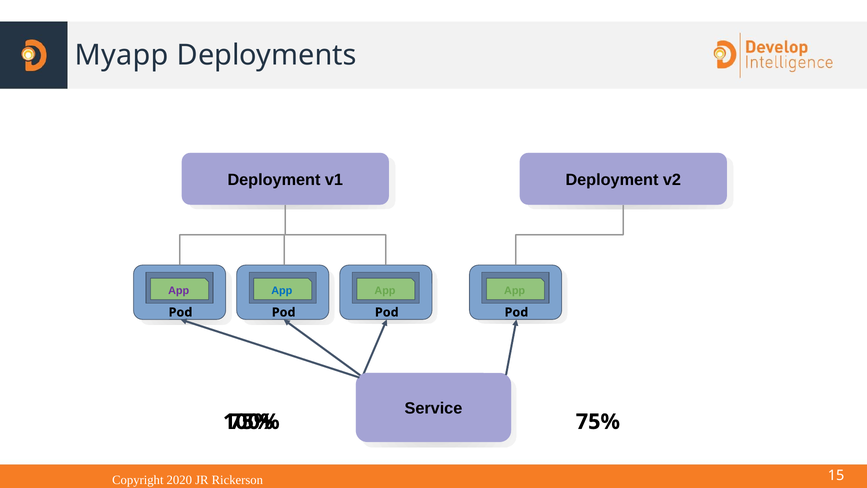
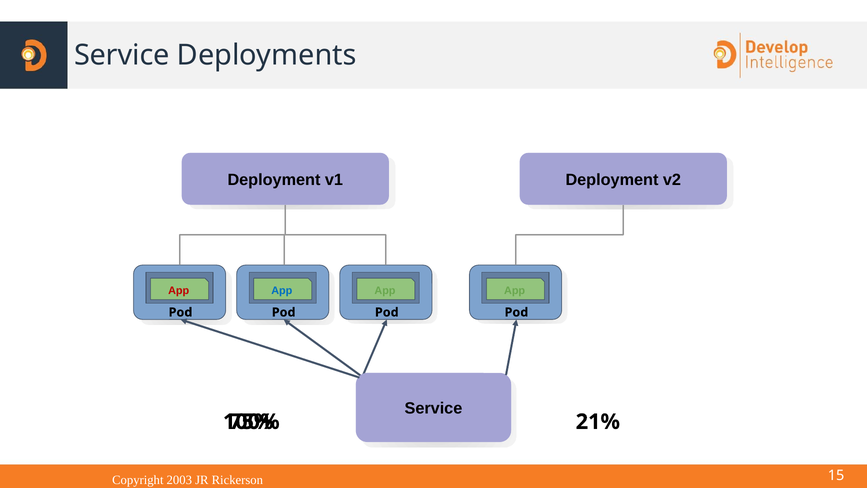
Myapp at (122, 55): Myapp -> Service
App at (179, 290) colour: purple -> red
75% at (598, 422): 75% -> 21%
2020: 2020 -> 2003
